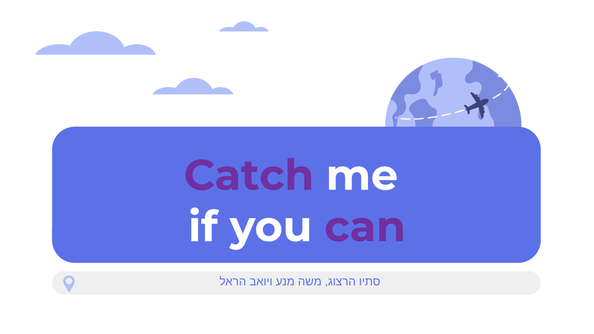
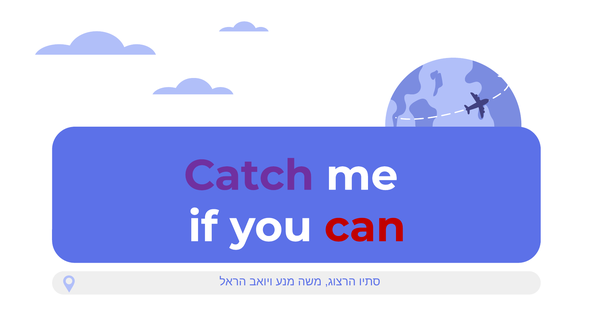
can colour: purple -> red
